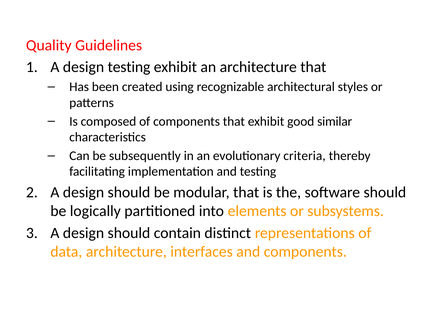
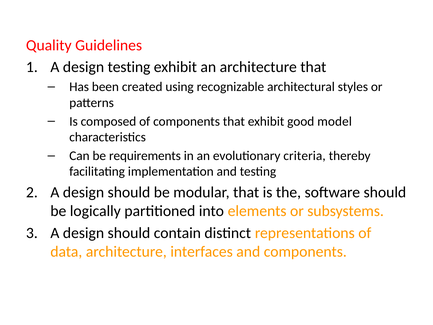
similar: similar -> model
subsequently: subsequently -> requirements
